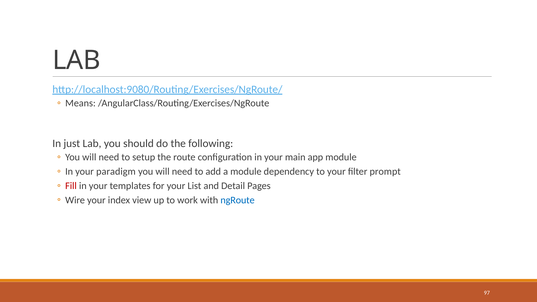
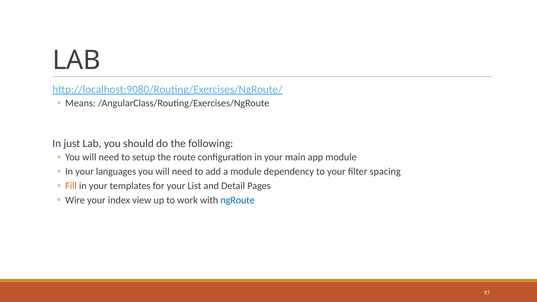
paradigm: paradigm -> languages
prompt: prompt -> spacing
Fill colour: red -> orange
